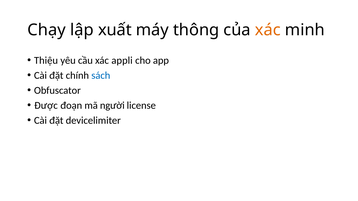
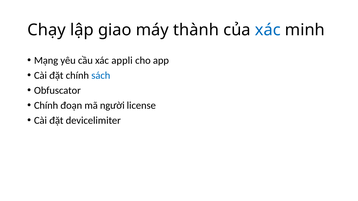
xuất: xuất -> giao
thông: thông -> thành
xác at (268, 30) colour: orange -> blue
Thiệu: Thiệu -> Mạng
Được at (46, 106): Được -> Chính
